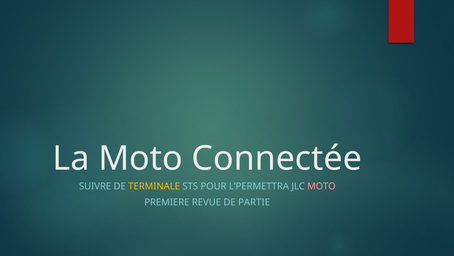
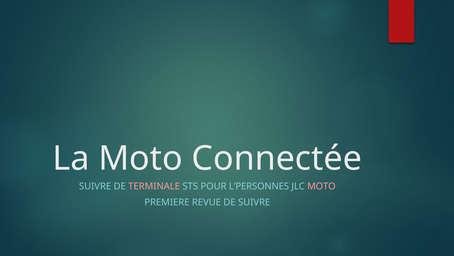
TERMINALE colour: yellow -> pink
L’PERMETTRA: L’PERMETTRA -> L’PERSONNES
DE PARTIE: PARTIE -> SUIVRE
